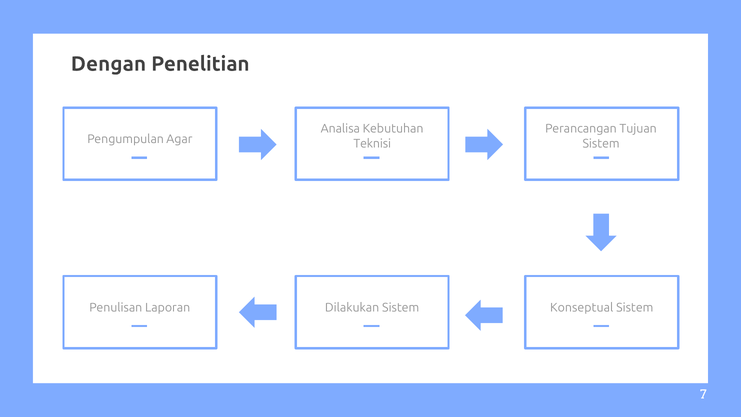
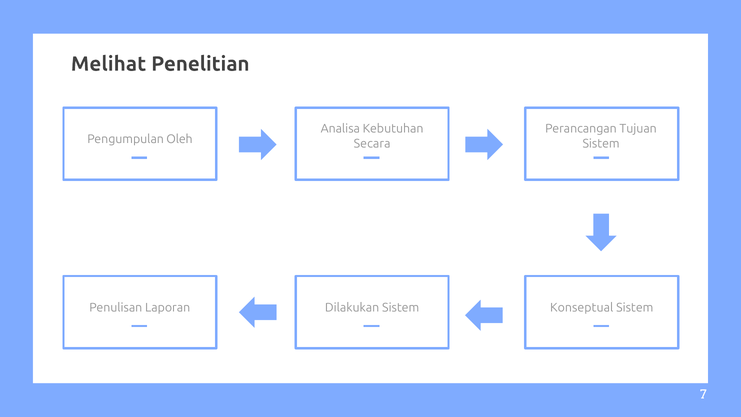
Dengan: Dengan -> Melihat
Agar: Agar -> Oleh
Teknisi: Teknisi -> Secara
